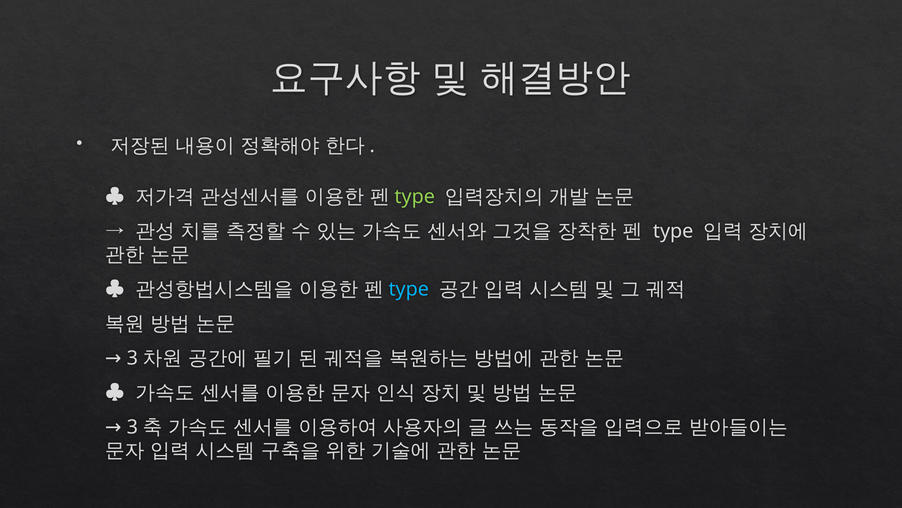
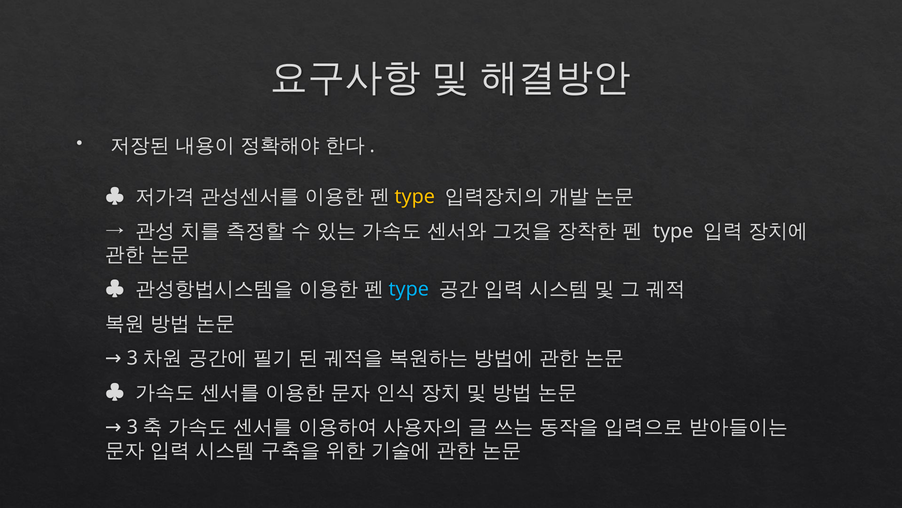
type at (415, 197) colour: light green -> yellow
